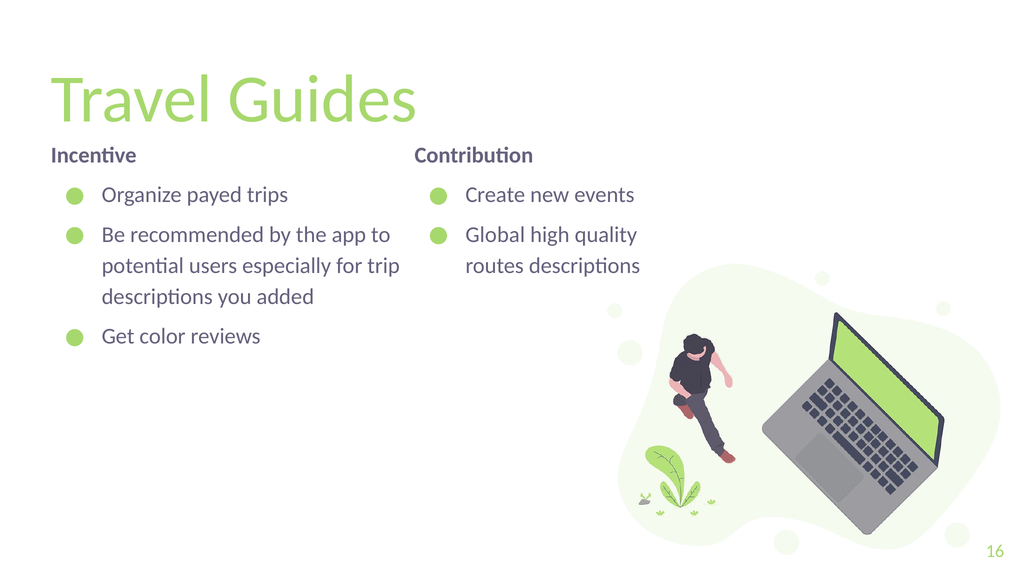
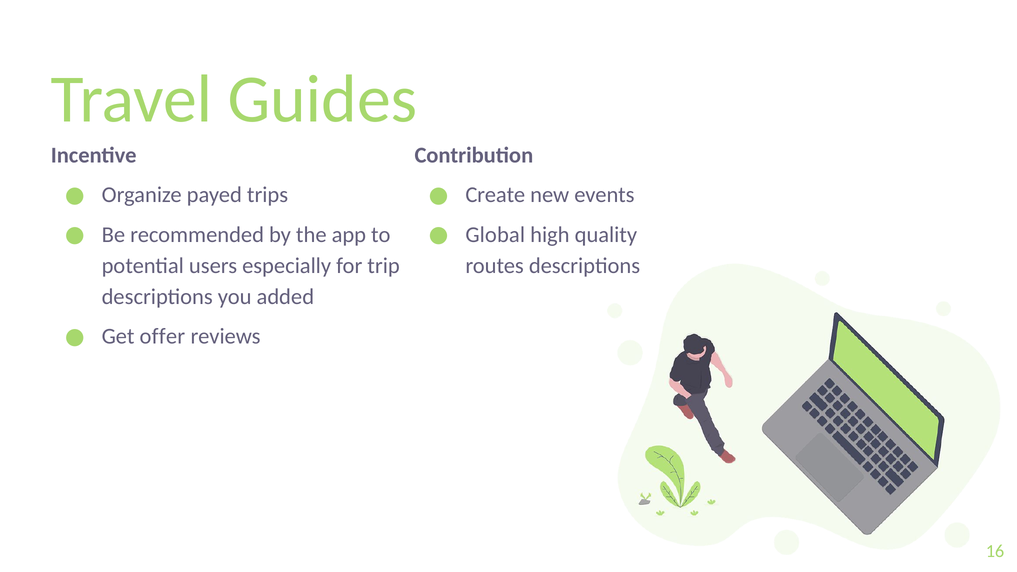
color: color -> offer
